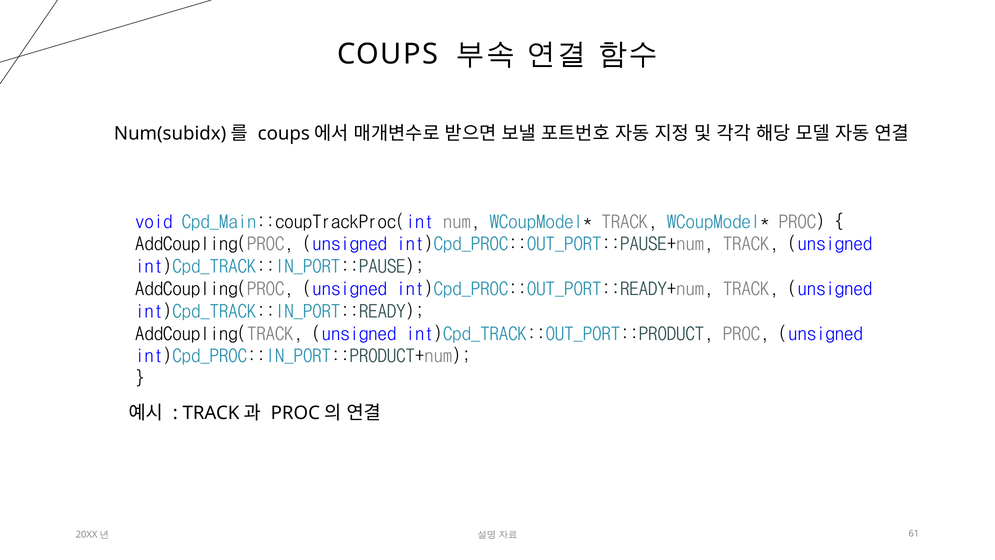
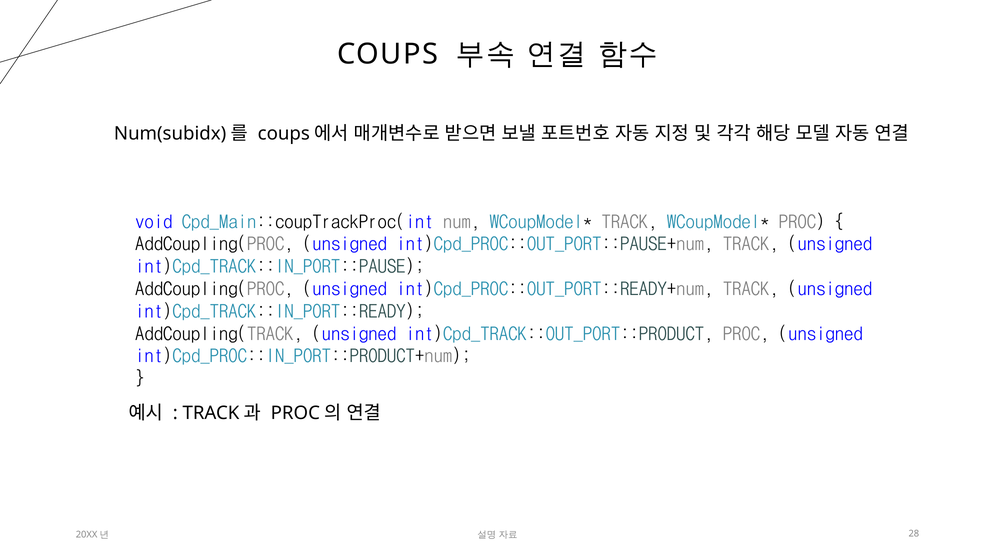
61: 61 -> 28
